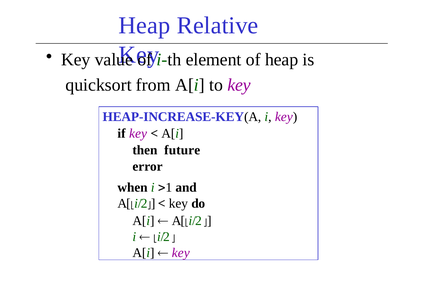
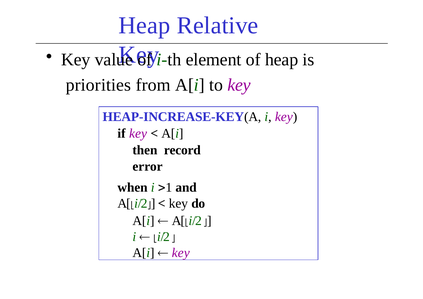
quicksort: quicksort -> priorities
future: future -> record
